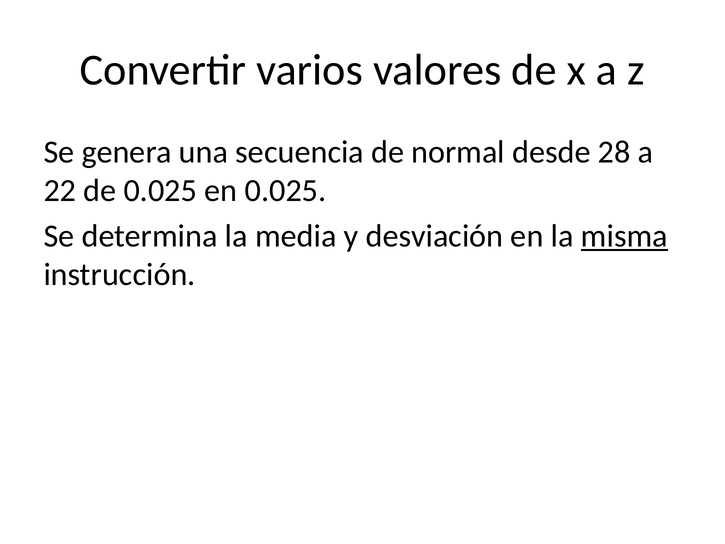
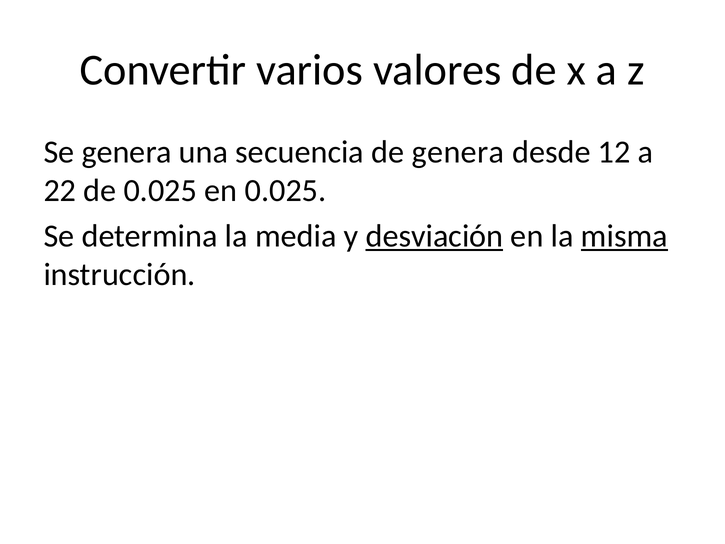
de normal: normal -> genera
28: 28 -> 12
desviación underline: none -> present
